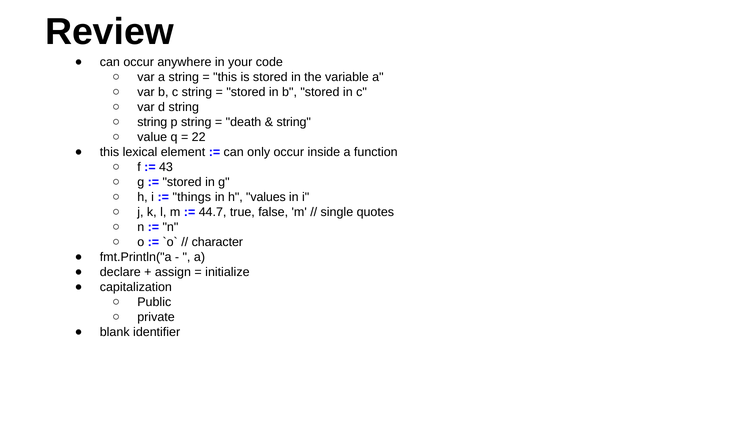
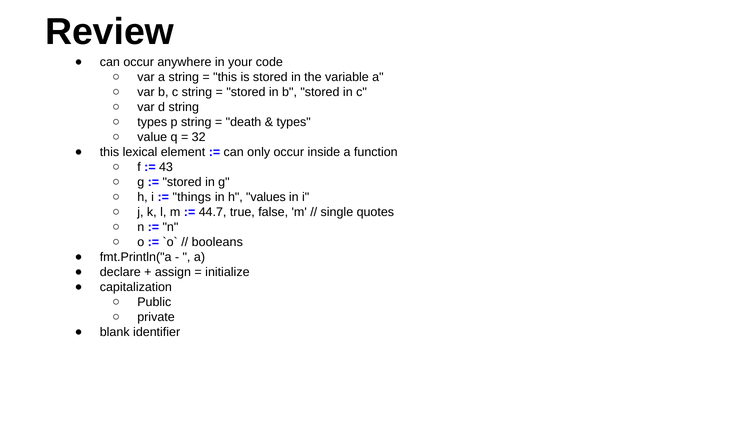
string at (152, 122): string -> types
string at (294, 122): string -> types
22: 22 -> 32
character: character -> booleans
